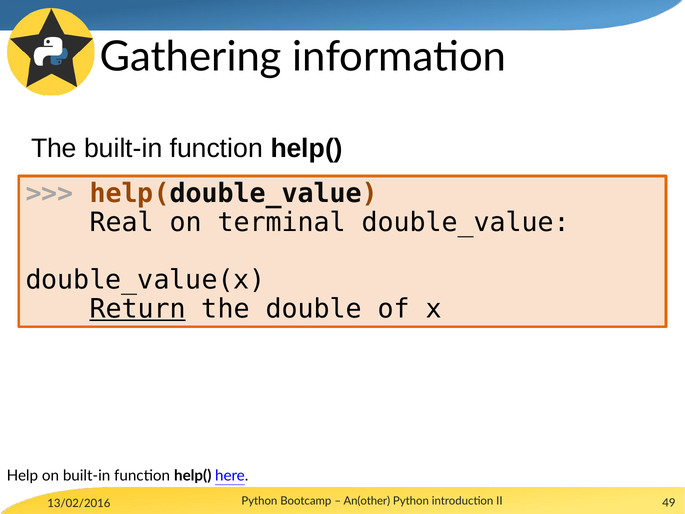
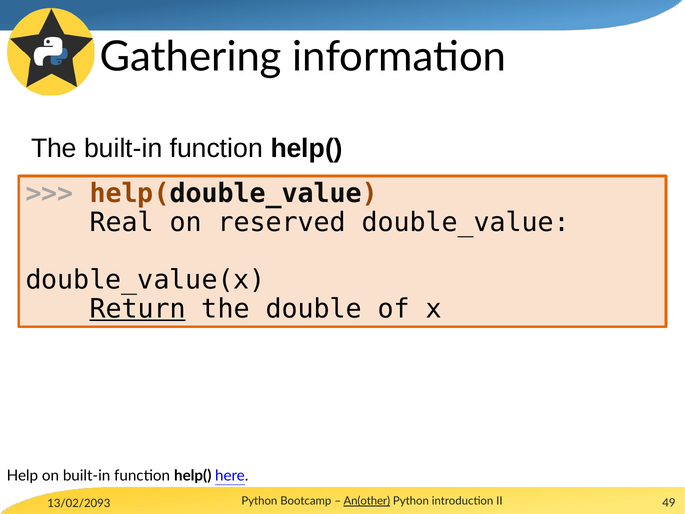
terminal: terminal -> reserved
13/02/2016: 13/02/2016 -> 13/02/2093
An(other underline: none -> present
